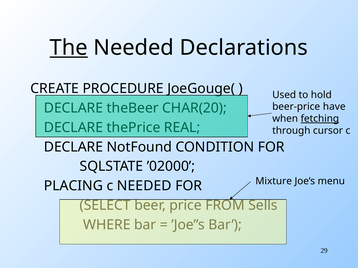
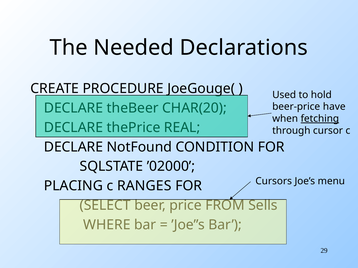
The underline: present -> none
Mixture: Mixture -> Cursors
c NEEDED: NEEDED -> RANGES
